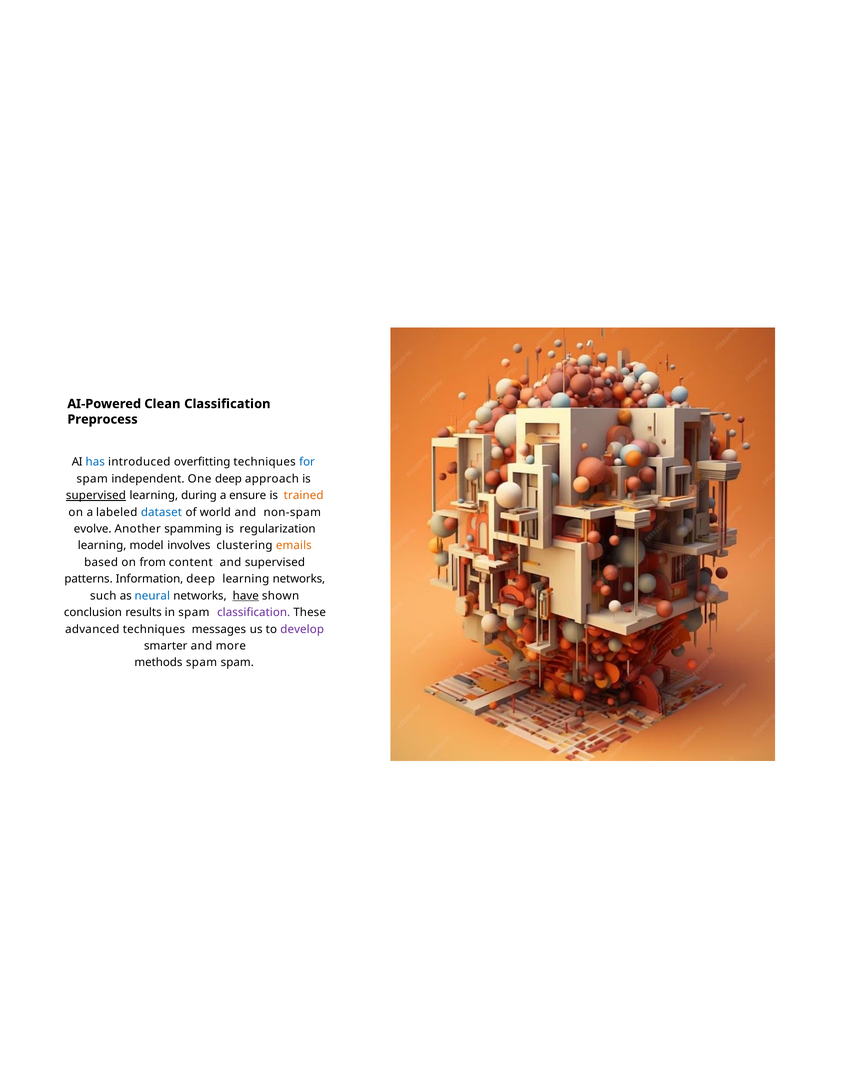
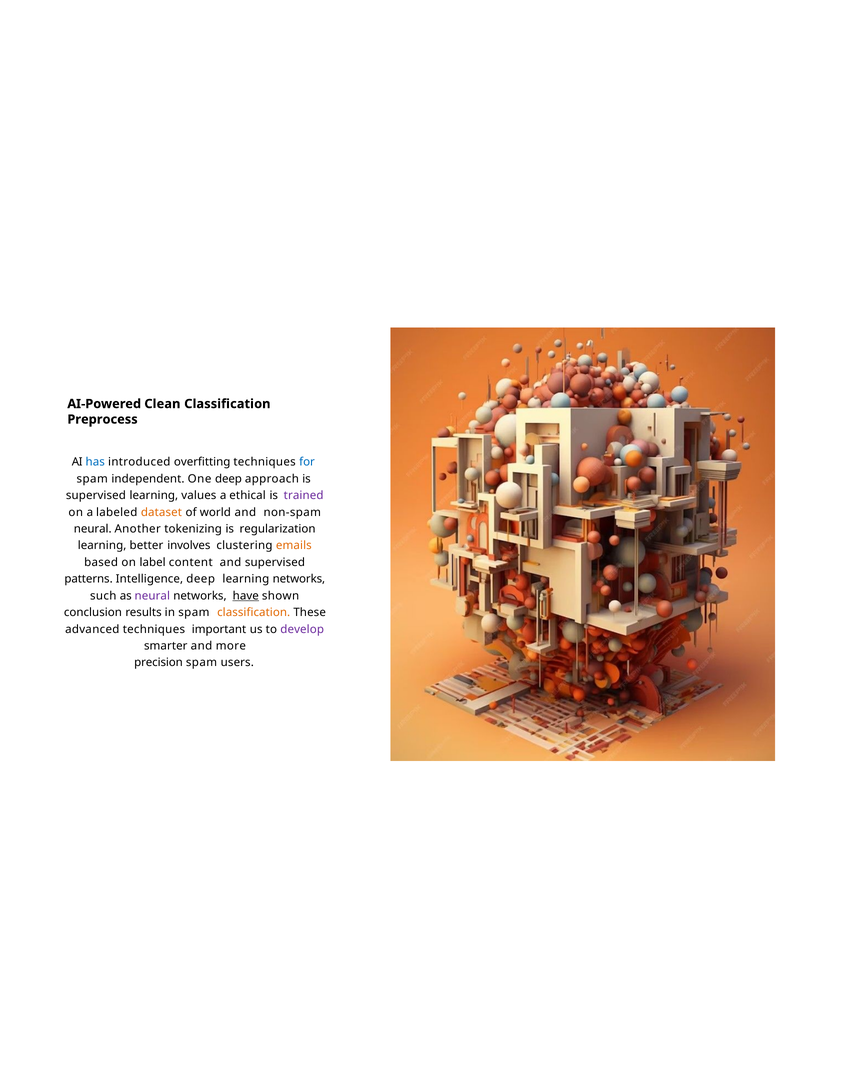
supervised at (96, 496) underline: present -> none
during: during -> values
ensure: ensure -> ethical
trained colour: orange -> purple
dataset colour: blue -> orange
evolve at (93, 529): evolve -> neural
spamming: spamming -> tokenizing
model: model -> better
from: from -> label
Information: Information -> Intelligence
neural at (152, 596) colour: blue -> purple
classiﬁcation at (254, 613) colour: purple -> orange
messages: messages -> important
methods: methods -> precision
spam spam: spam -> users
